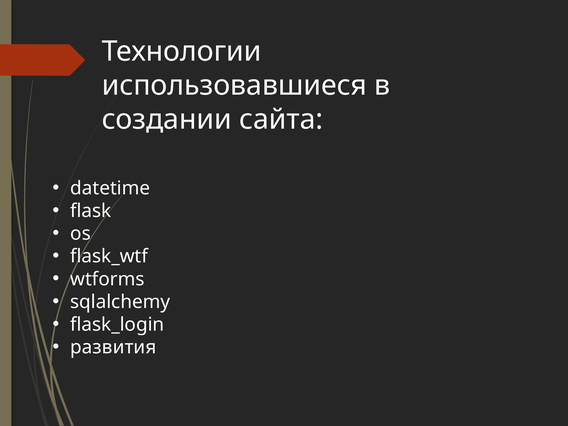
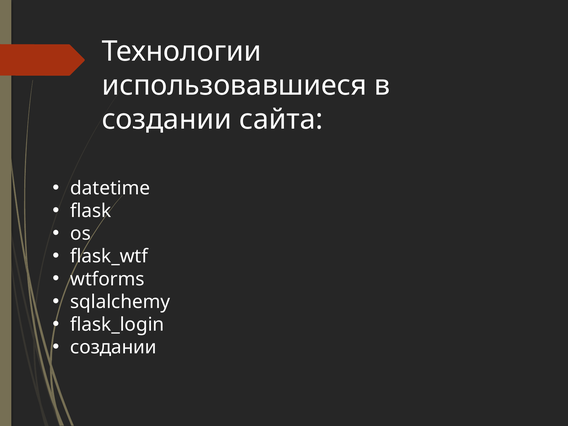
развития at (113, 347): развития -> создании
